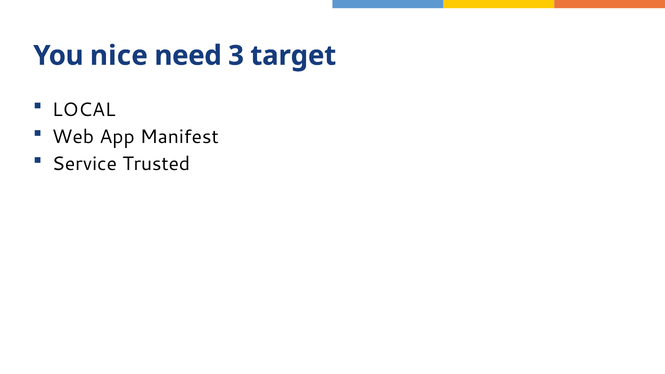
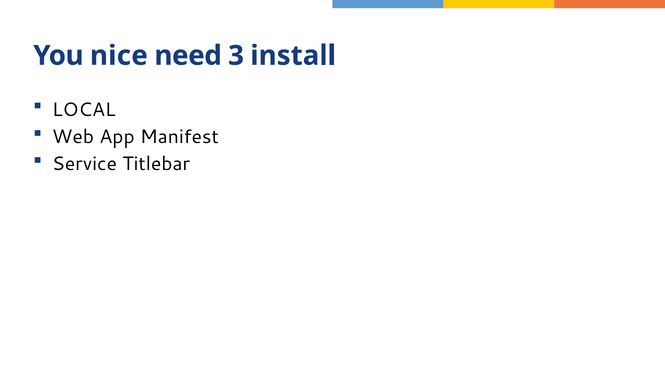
target: target -> install
Trusted: Trusted -> Titlebar
